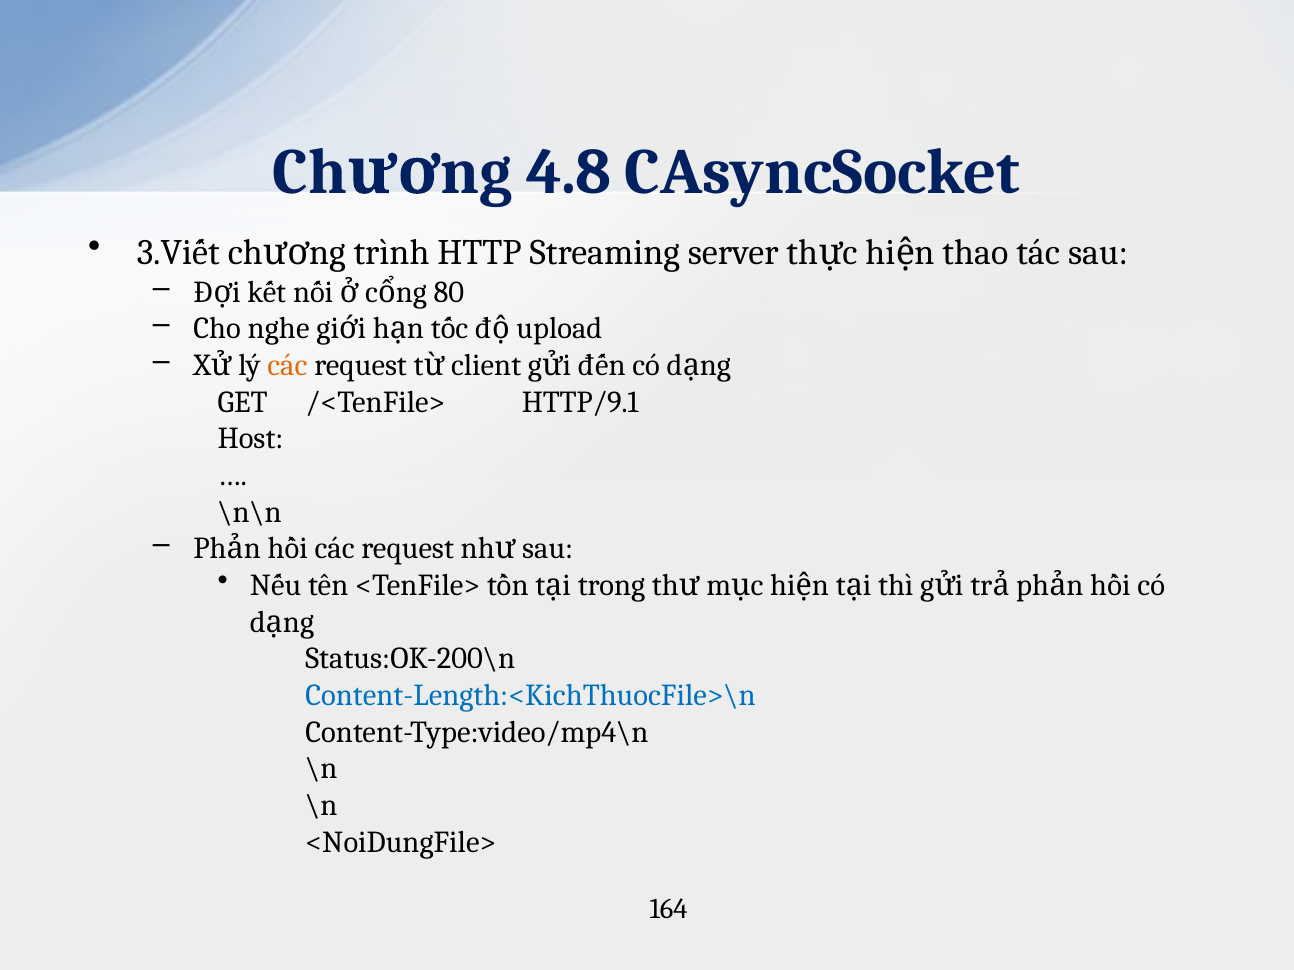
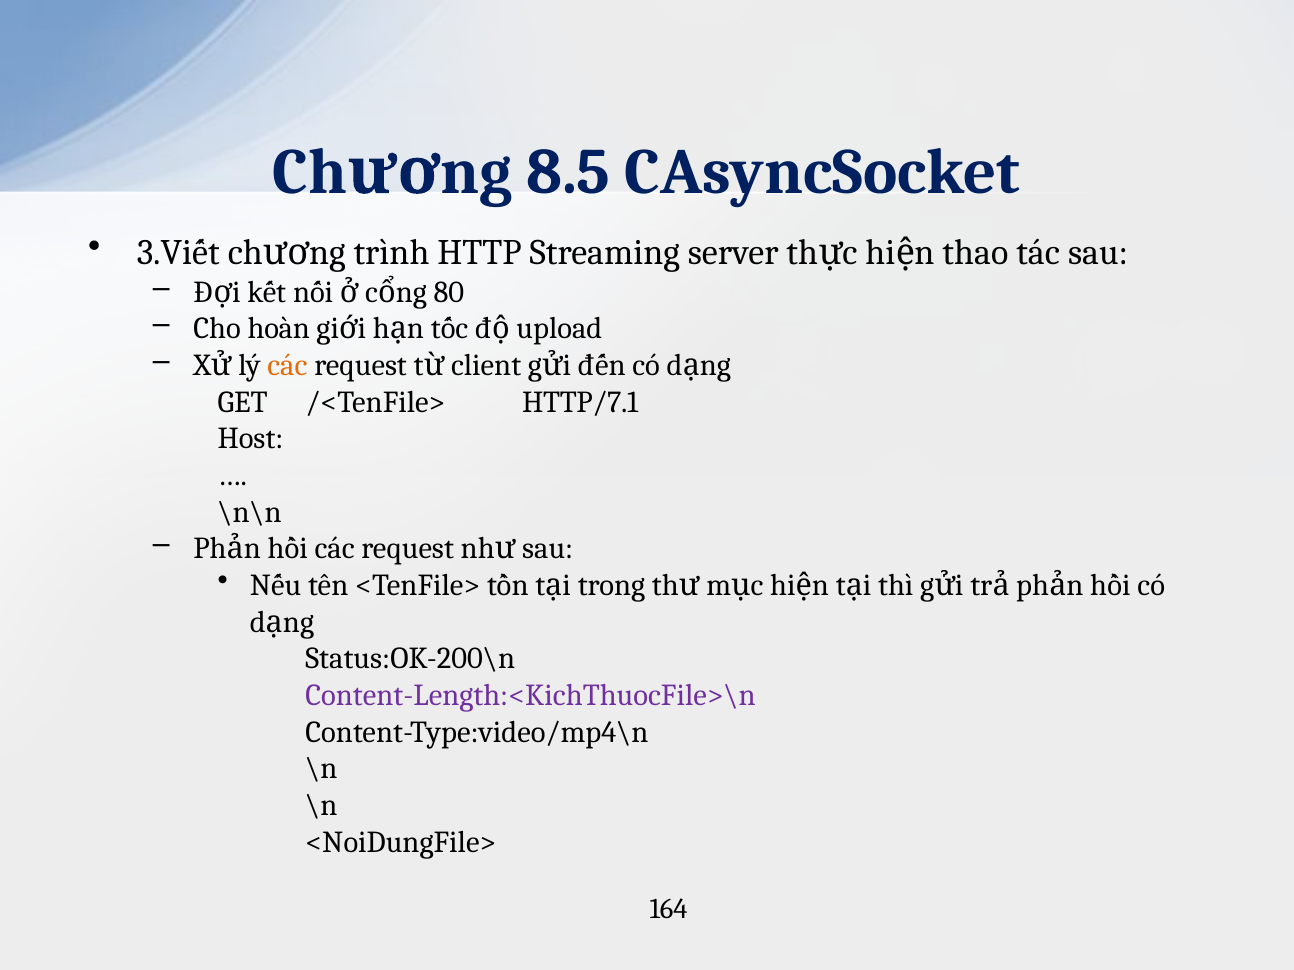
4.8: 4.8 -> 8.5
nghe: nghe -> hoàn
HTTP/9.1: HTTP/9.1 -> HTTP/7.1
Content-Length:<KichThuocFile>\n colour: blue -> purple
